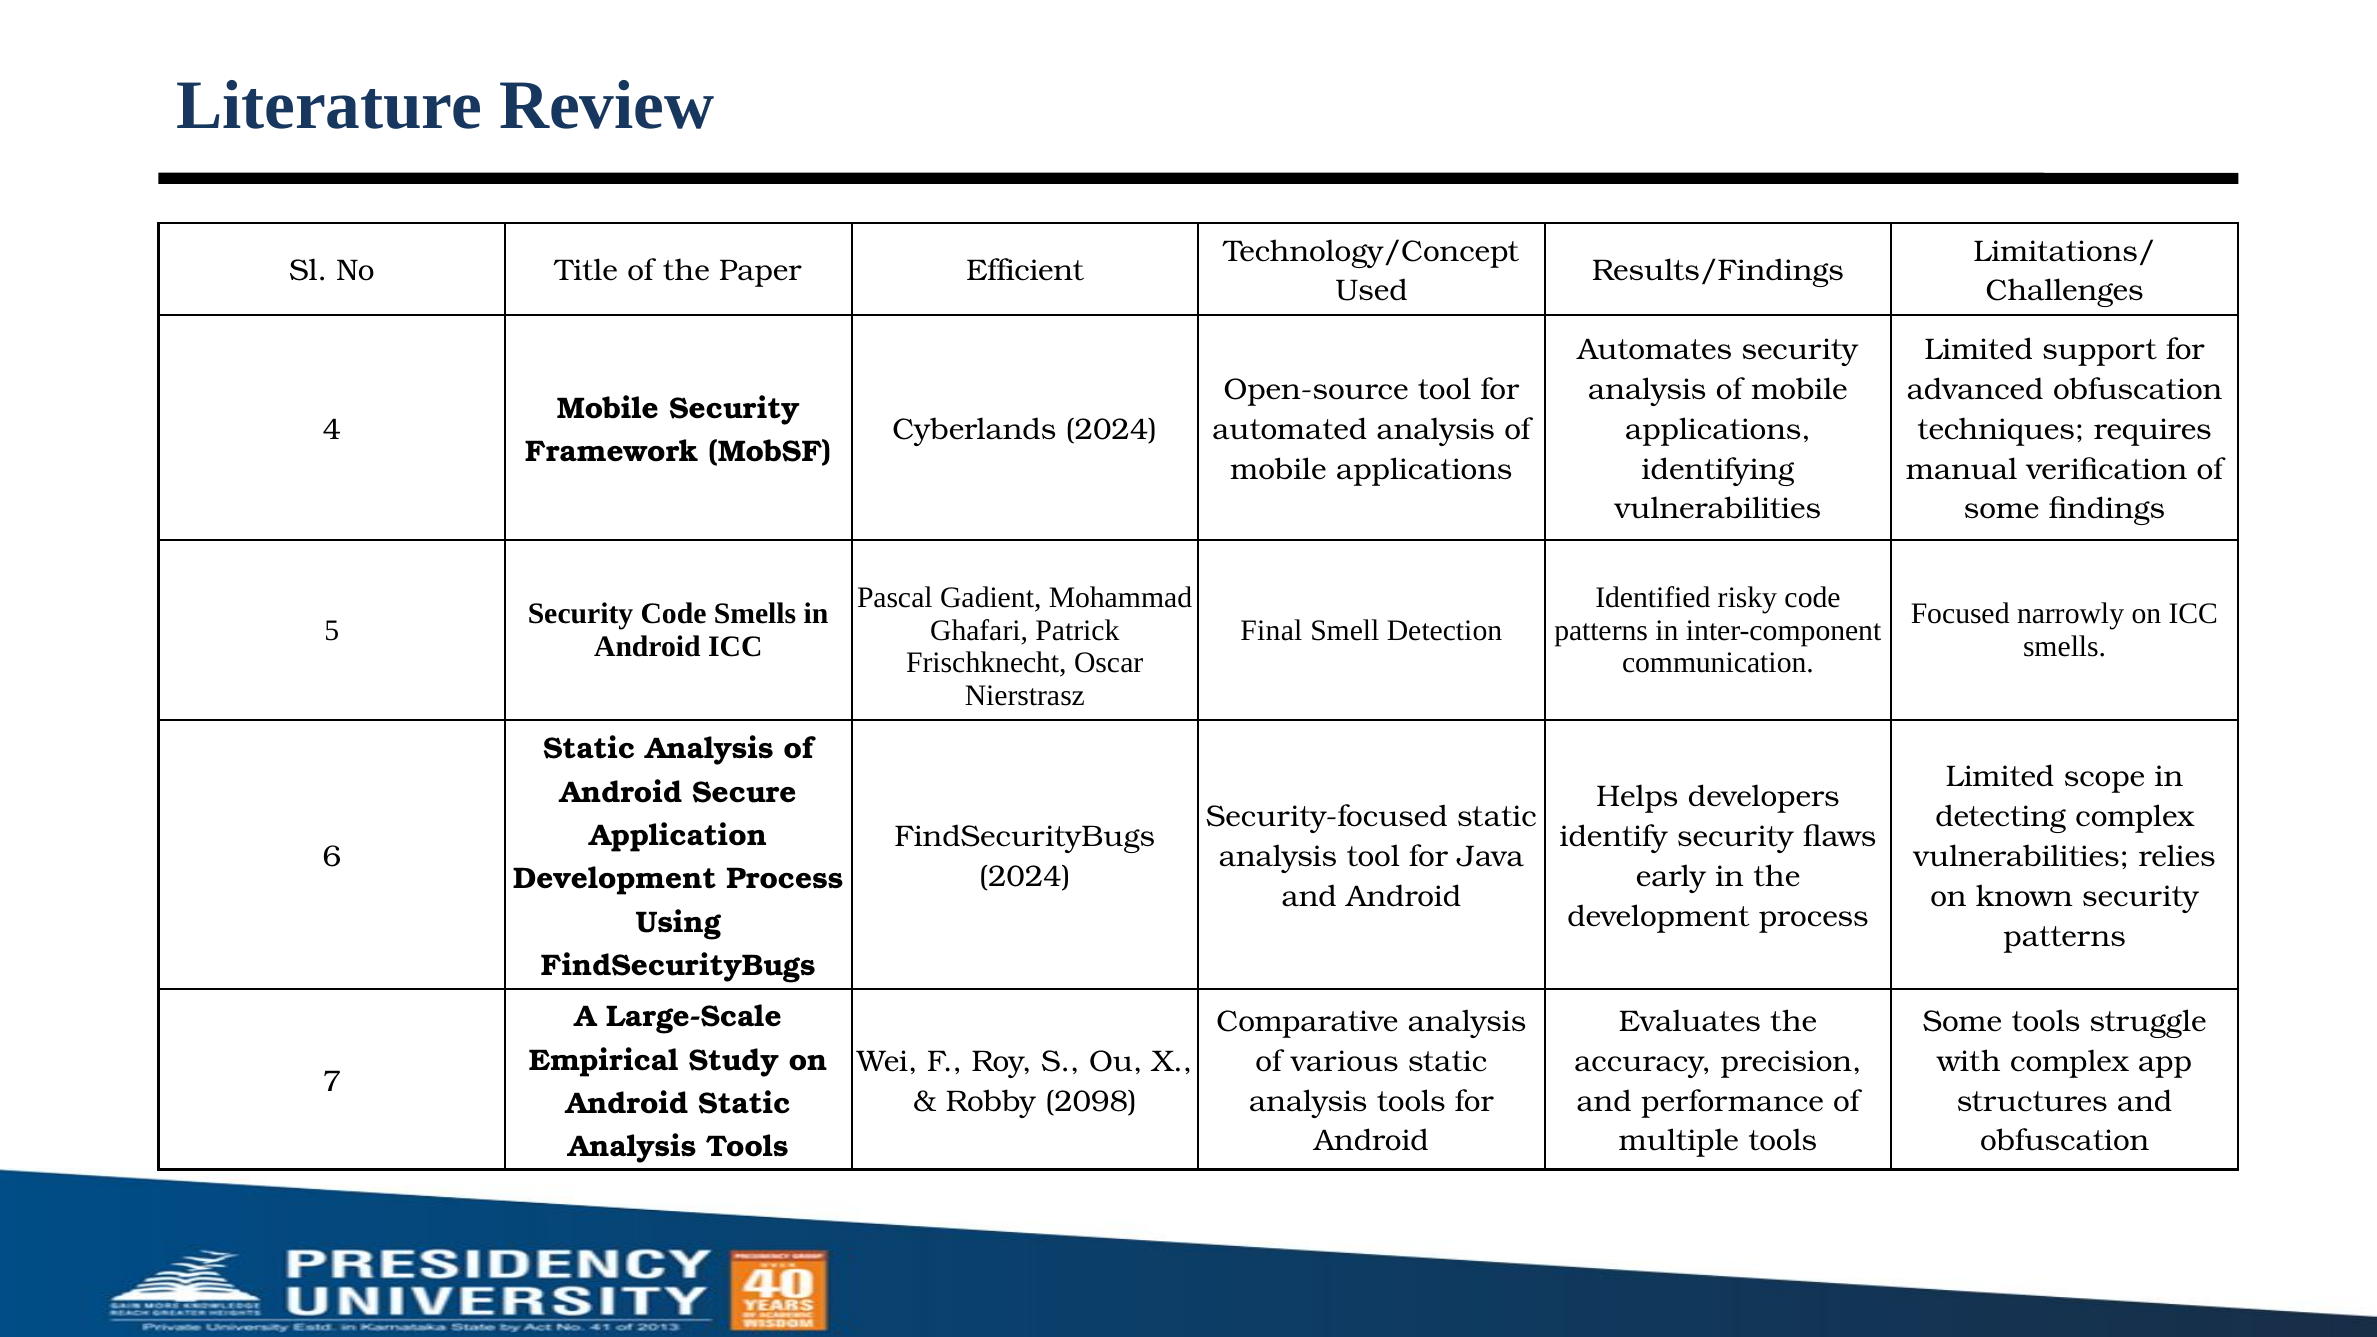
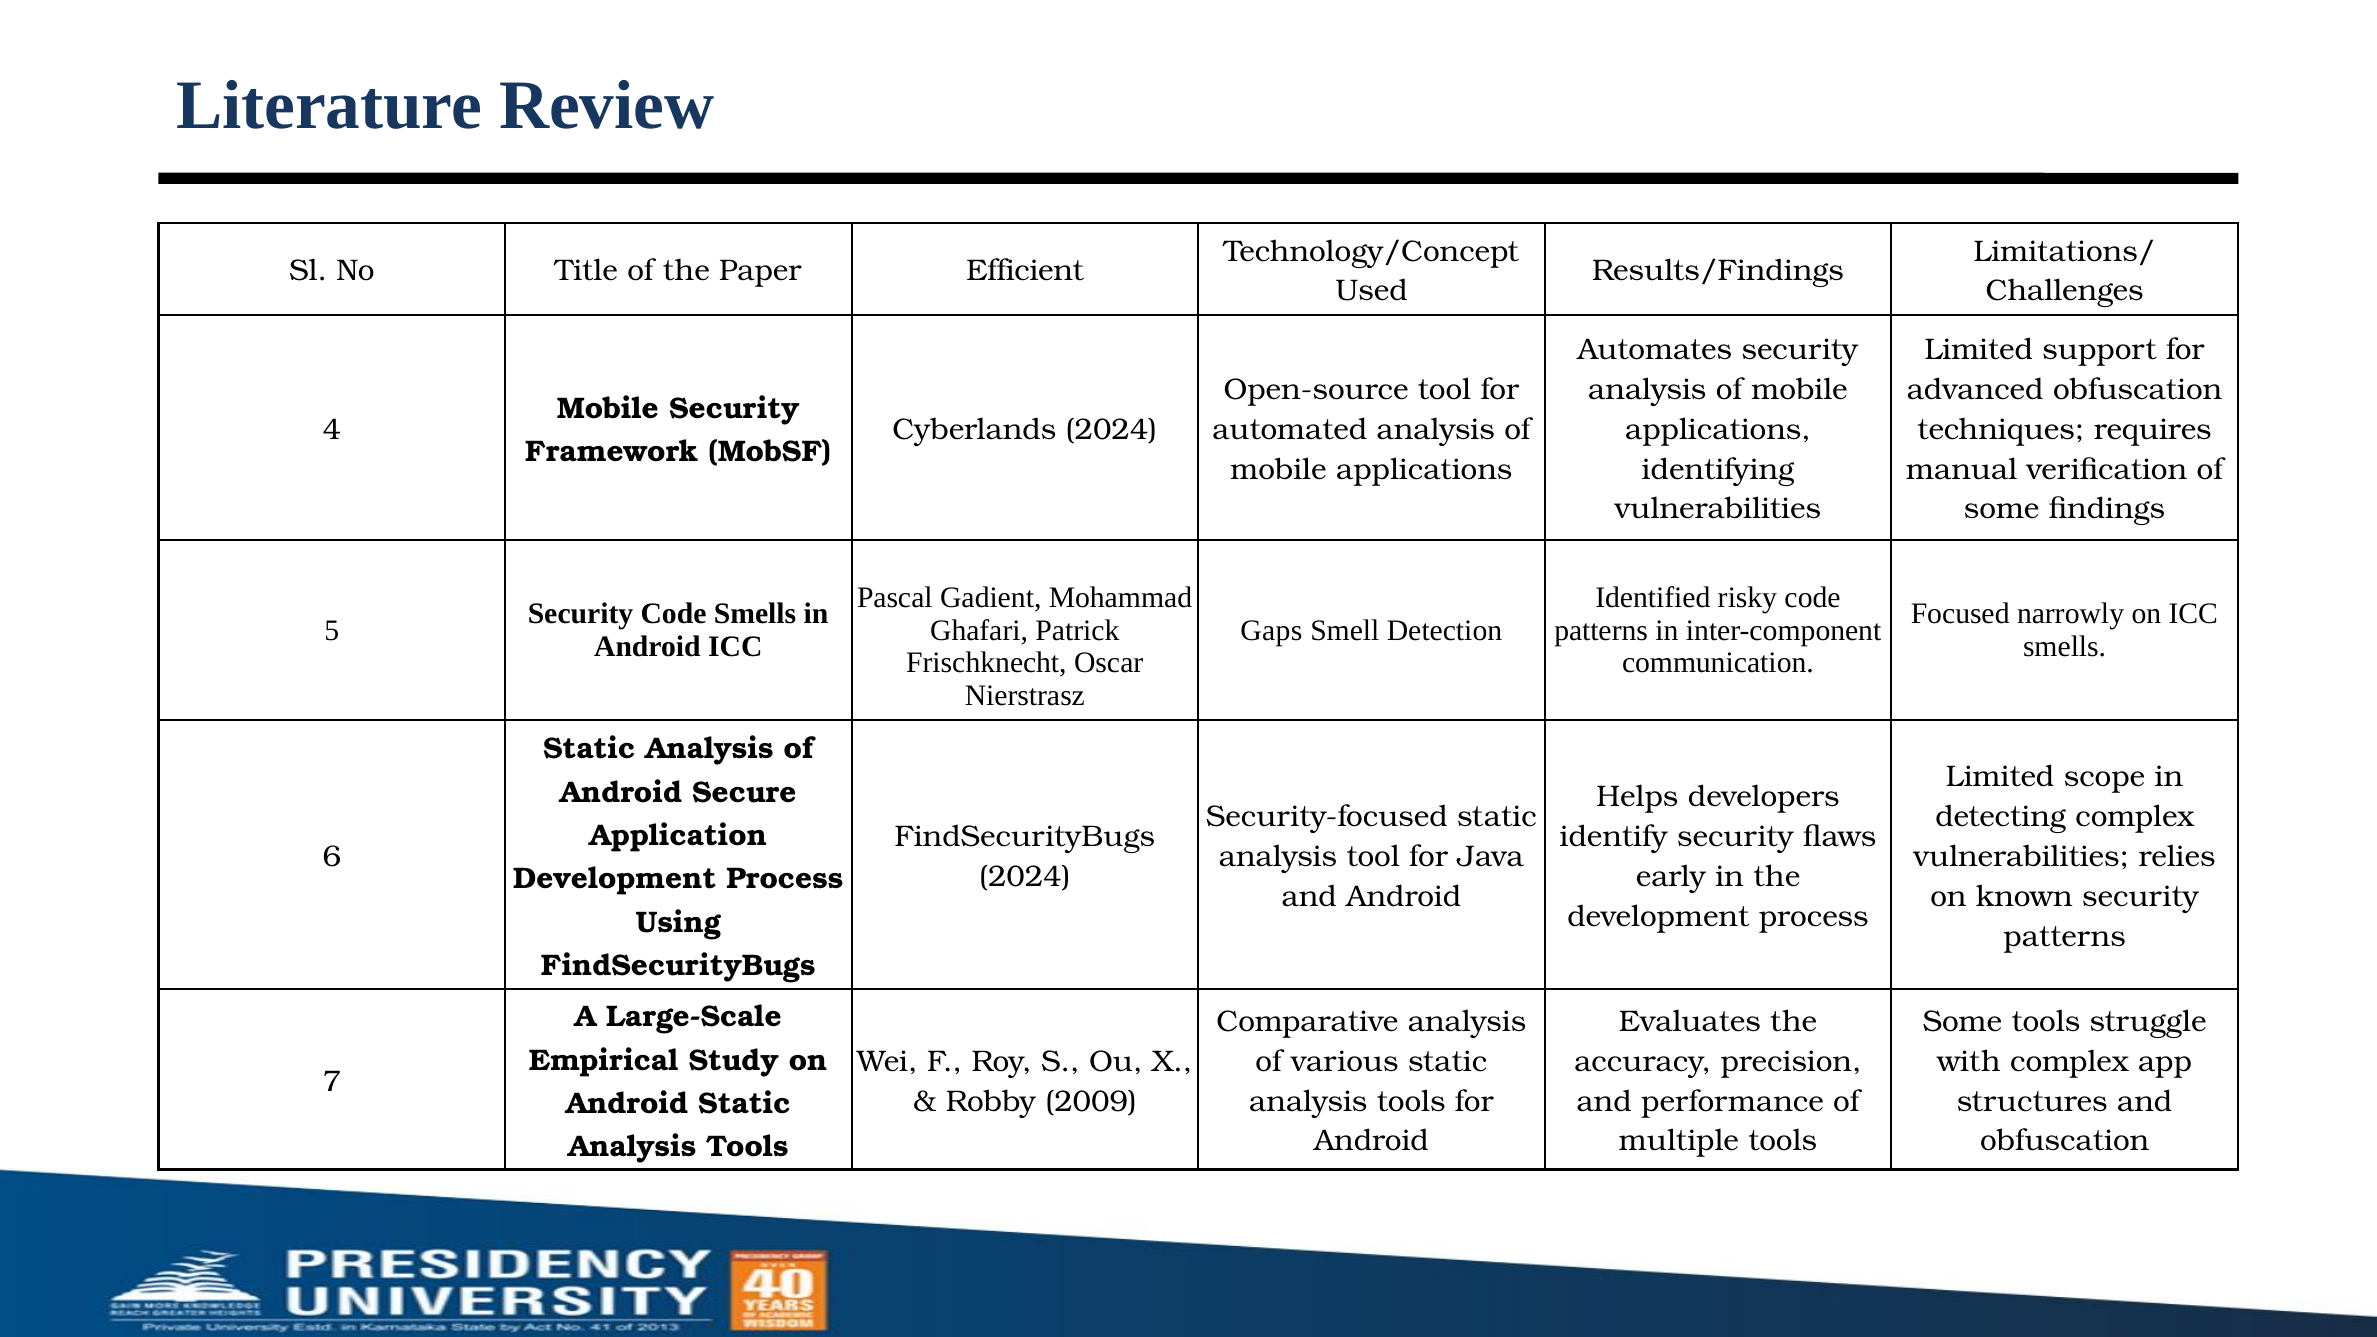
Final: Final -> Gaps
2098: 2098 -> 2009
